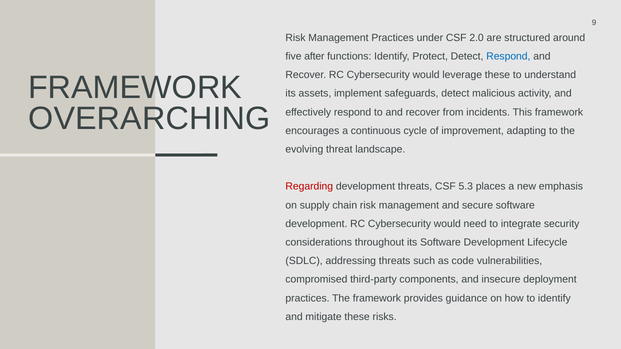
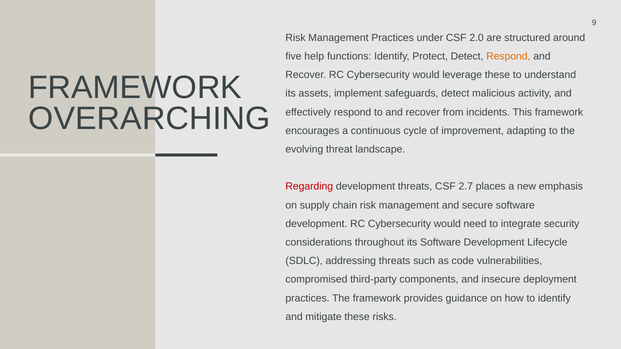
after: after -> help
Respond at (508, 56) colour: blue -> orange
5.3: 5.3 -> 2.7
